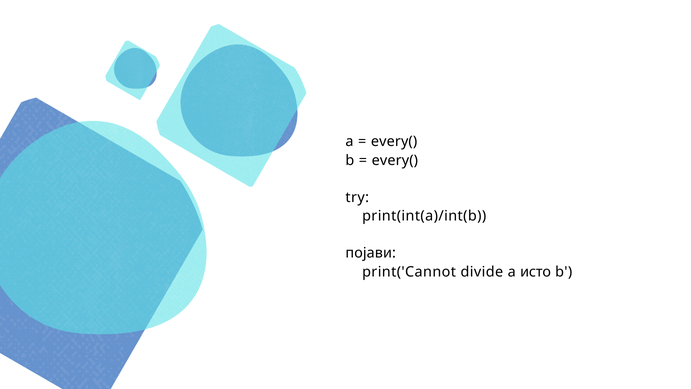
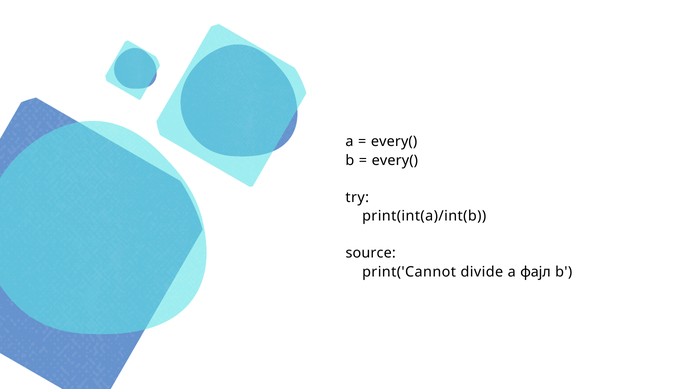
појави: појави -> source
исто: исто -> фајл
